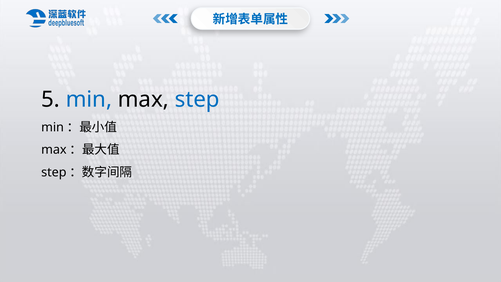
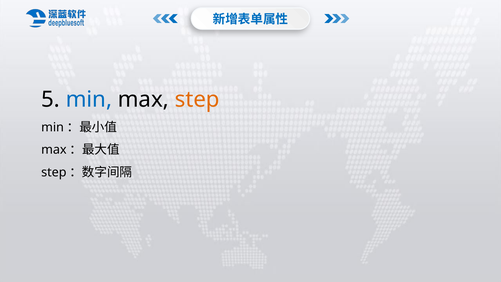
step colour: blue -> orange
